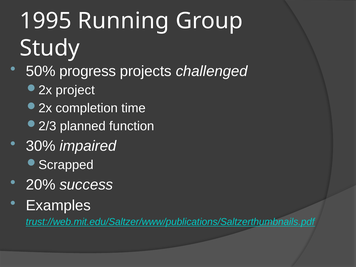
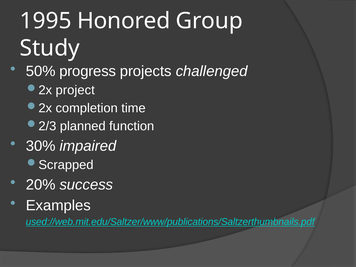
Running: Running -> Honored
trust://web.mit.edu/Saltzer/www/publications/Saltzerthumbnails.pdf: trust://web.mit.edu/Saltzer/www/publications/Saltzerthumbnails.pdf -> used://web.mit.edu/Saltzer/www/publications/Saltzerthumbnails.pdf
